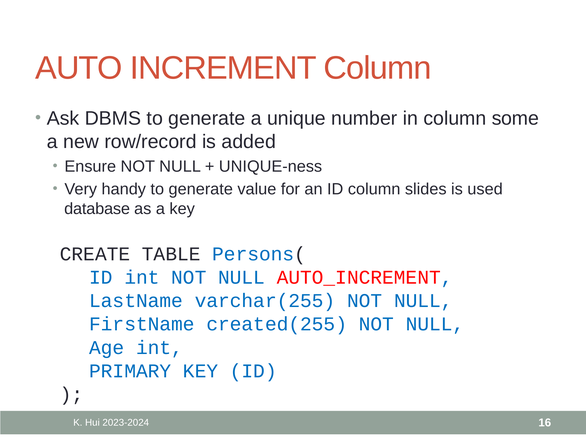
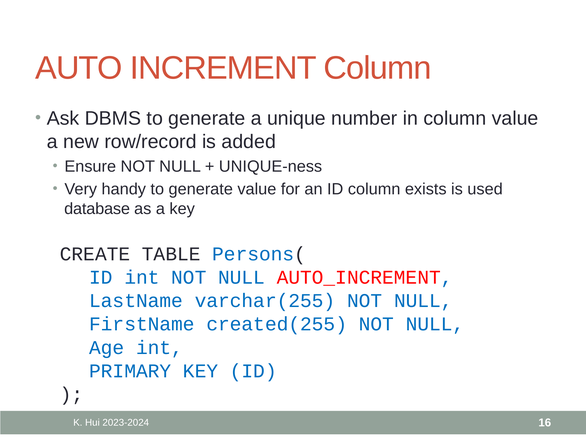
column some: some -> value
slides: slides -> exists
